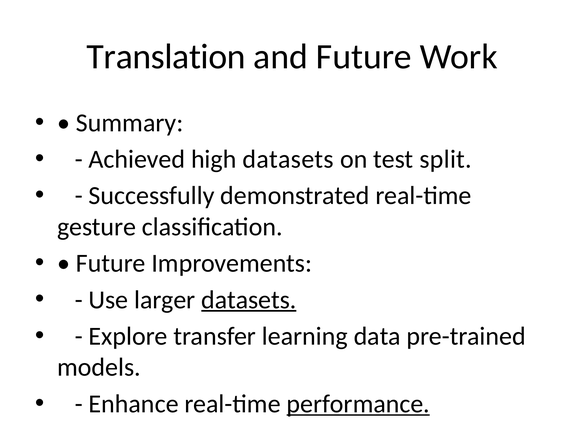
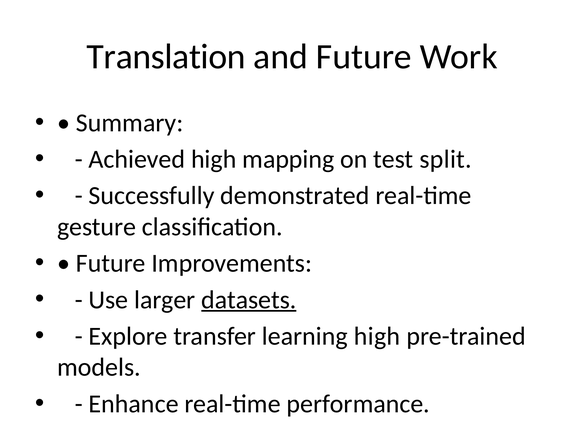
high datasets: datasets -> mapping
learning data: data -> high
performance underline: present -> none
